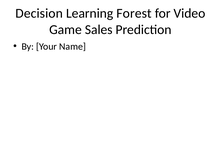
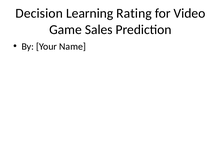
Forest: Forest -> Rating
